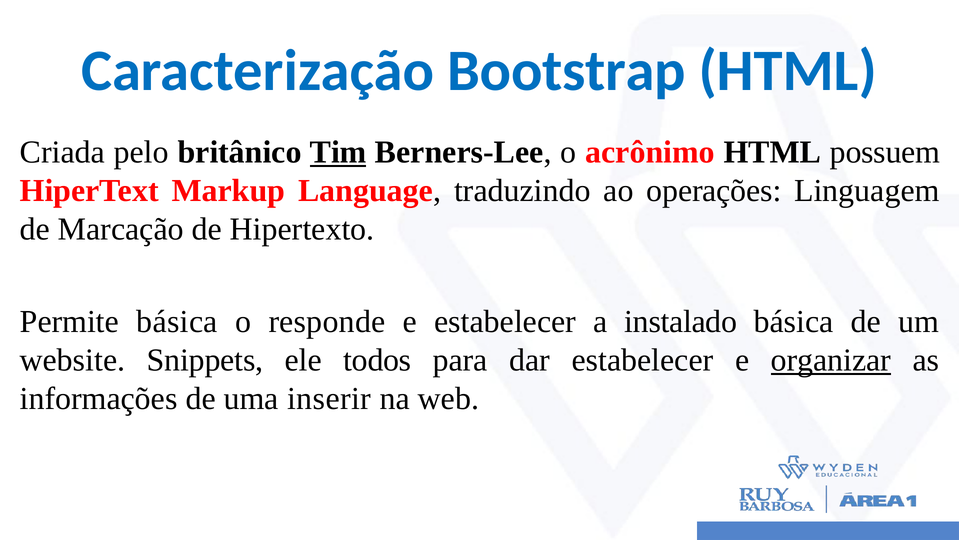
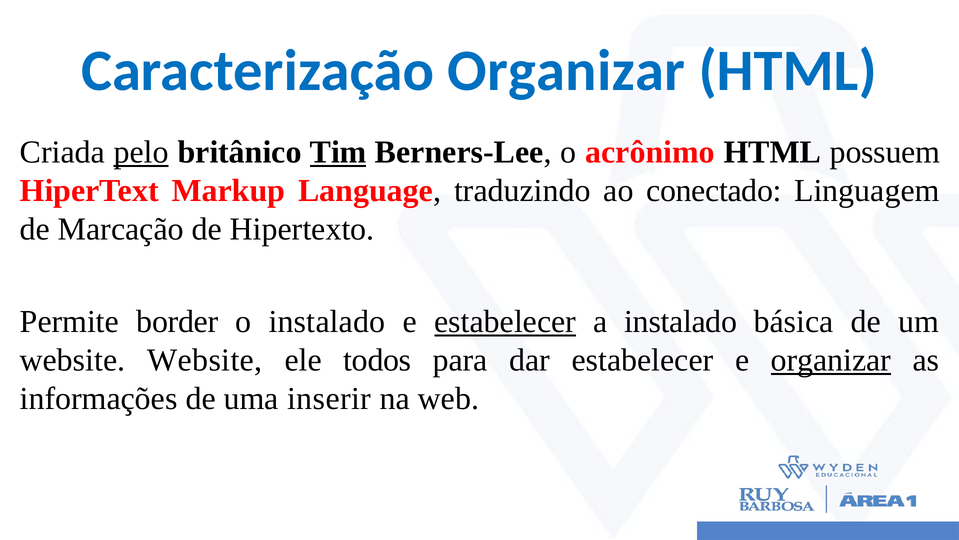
Caracterização Bootstrap: Bootstrap -> Organizar
pelo underline: none -> present
operações: operações -> conectado
Permite básica: básica -> border
o responde: responde -> instalado
estabelecer at (505, 322) underline: none -> present
website Snippets: Snippets -> Website
